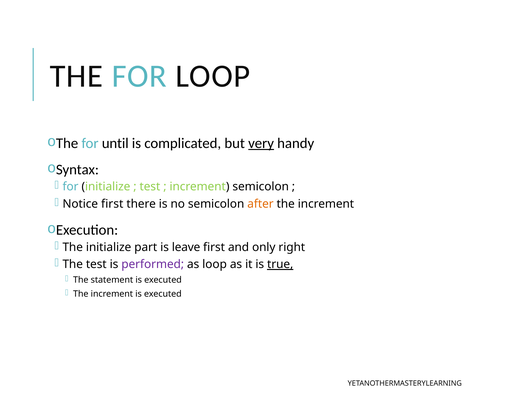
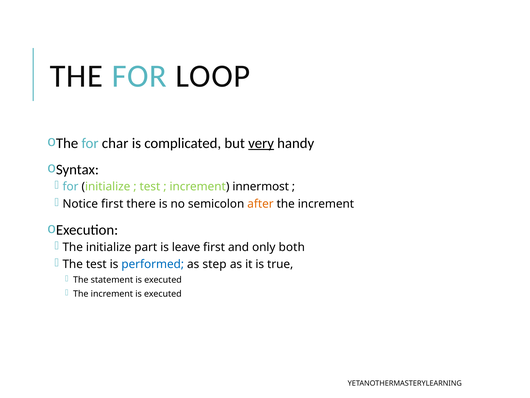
until: until -> char
increment semicolon: semicolon -> innermost
right: right -> both
performed colour: purple -> blue
as loop: loop -> step
true underline: present -> none
